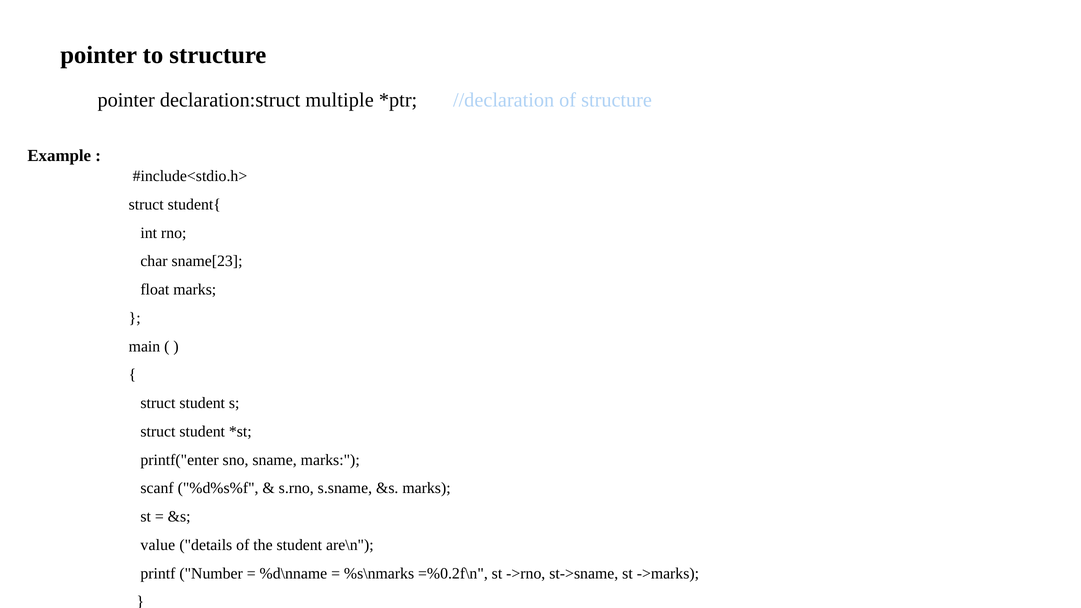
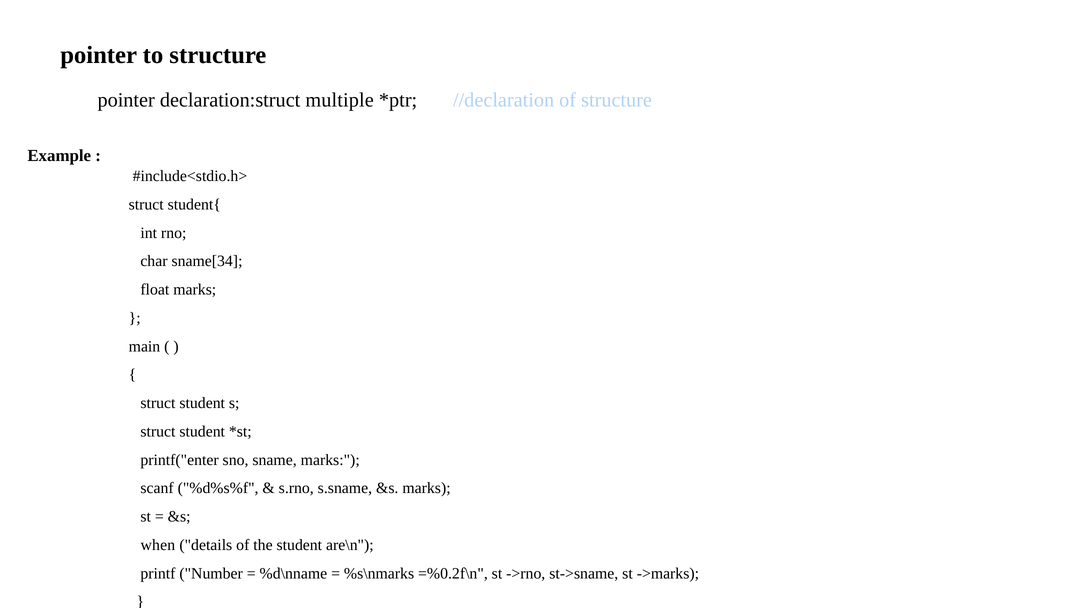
sname[23: sname[23 -> sname[34
value: value -> when
